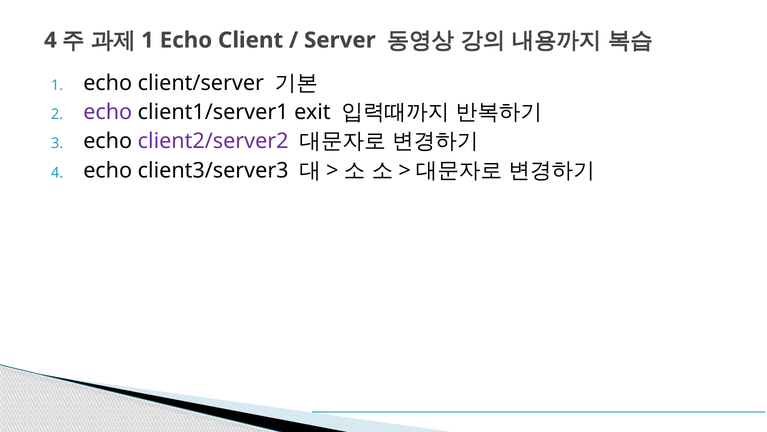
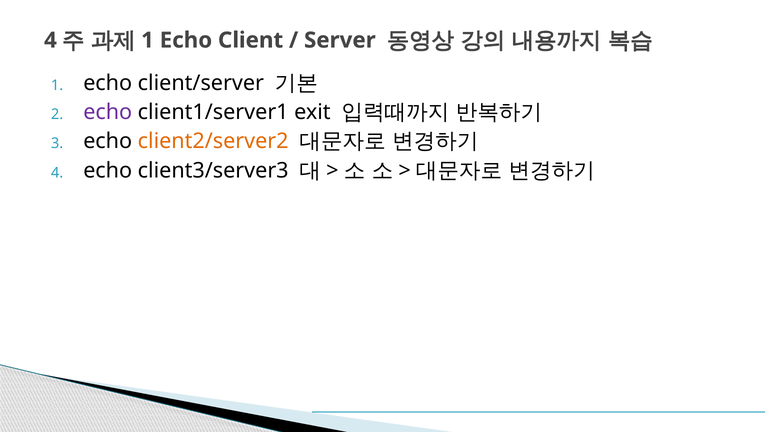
client2/server2 colour: purple -> orange
